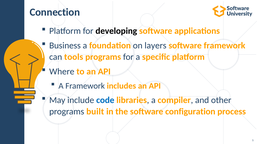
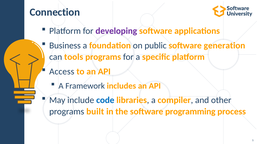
developing colour: black -> purple
layers: layers -> public
software framework: framework -> generation
Where: Where -> Access
configuration: configuration -> programming
